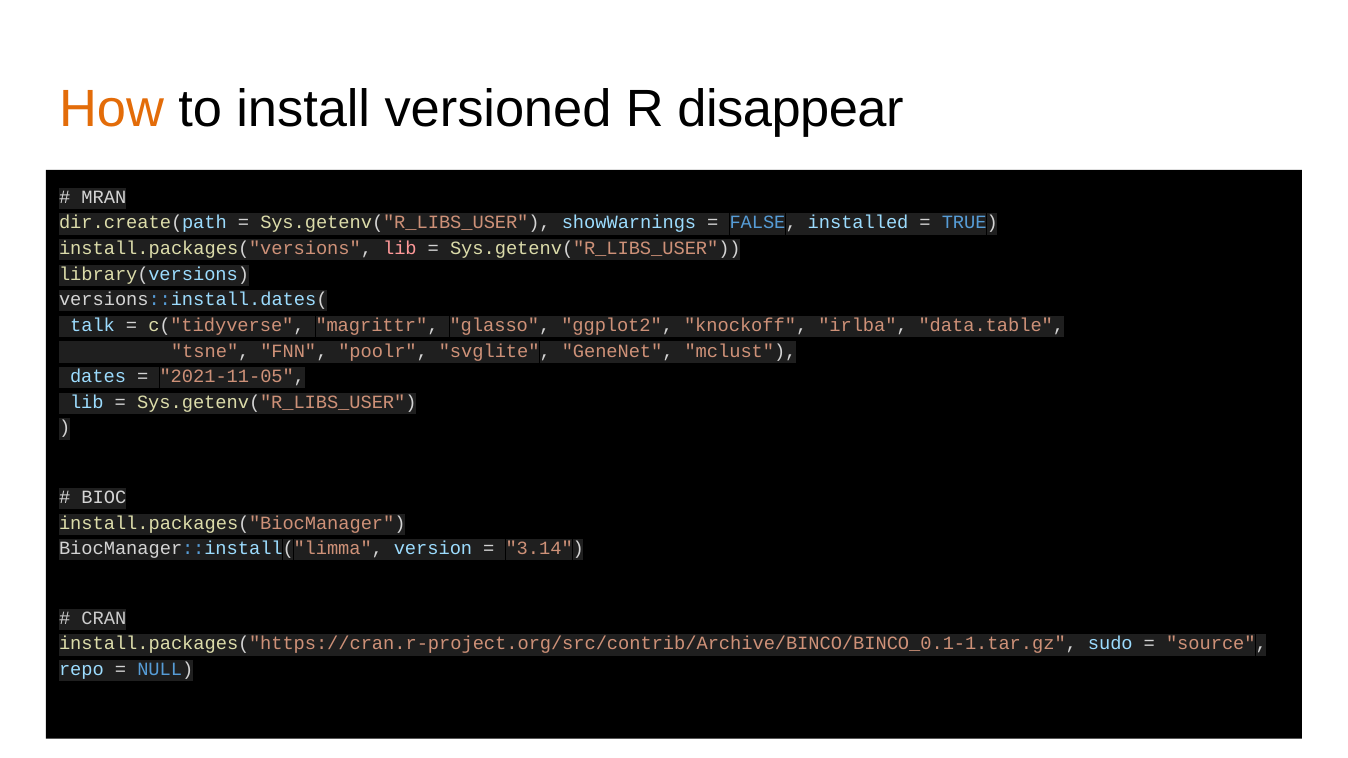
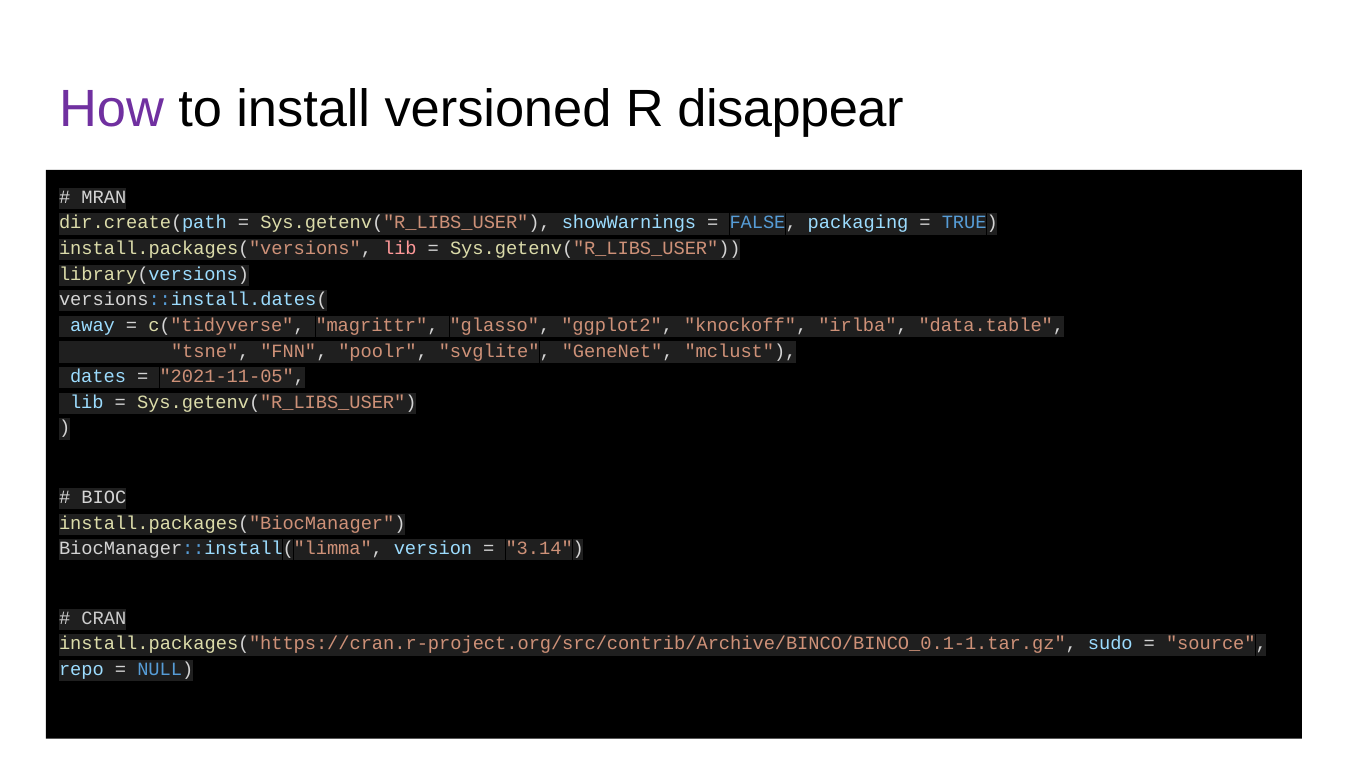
How colour: orange -> purple
installed: installed -> packaging
talk: talk -> away
